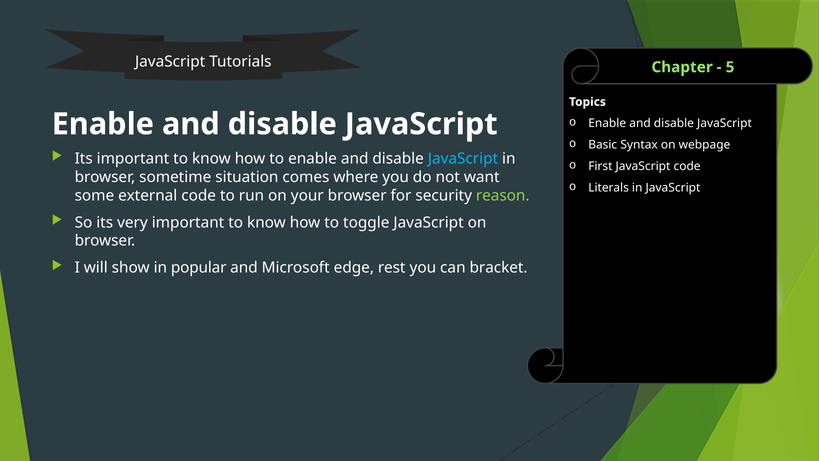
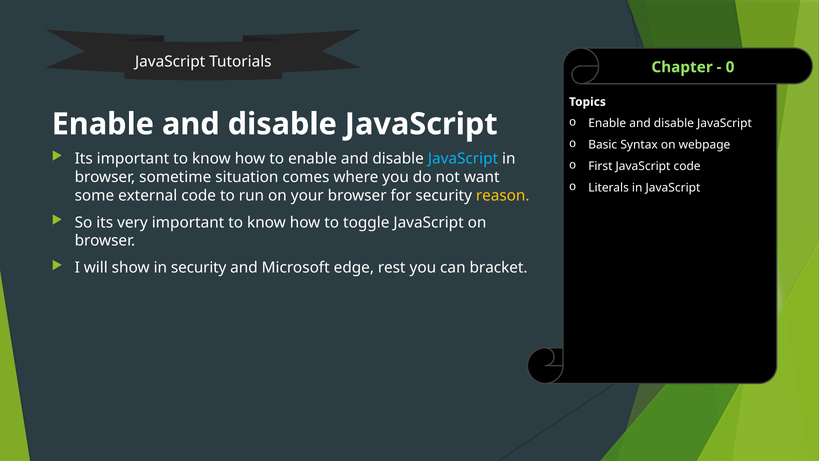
5: 5 -> 0
reason colour: light green -> yellow
in popular: popular -> security
